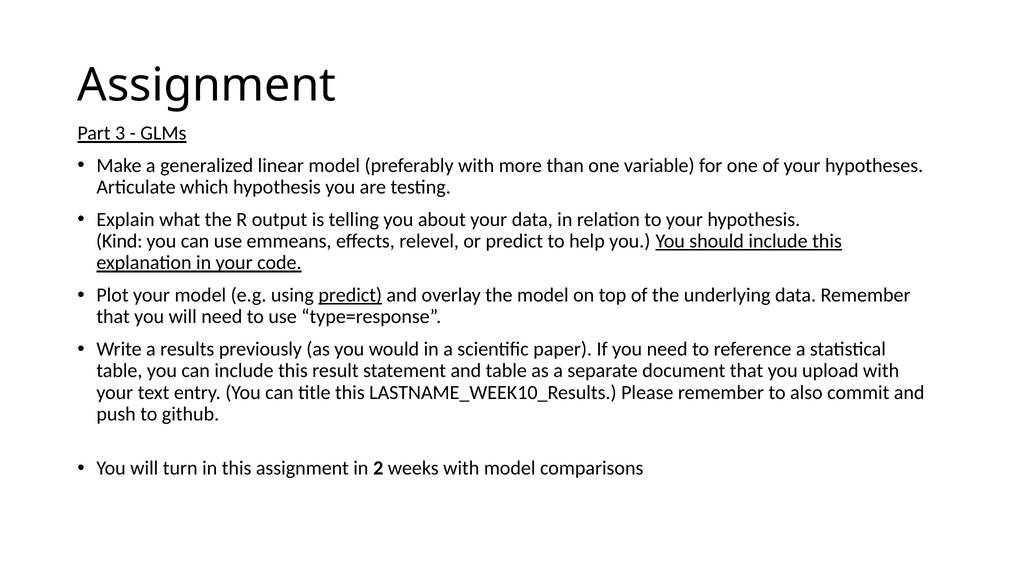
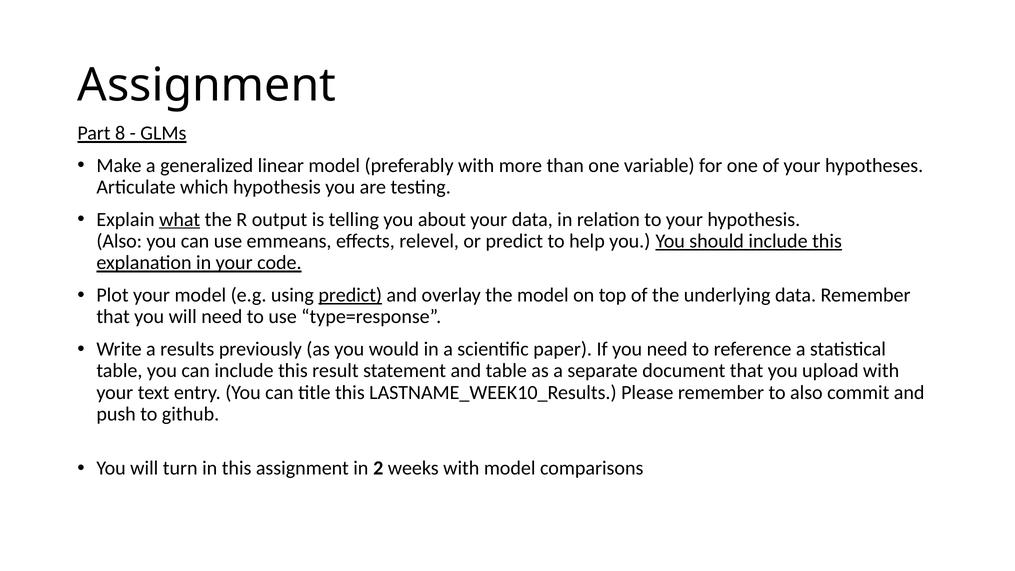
3: 3 -> 8
what underline: none -> present
Kind at (119, 241): Kind -> Also
